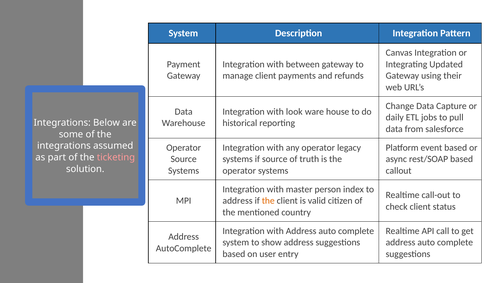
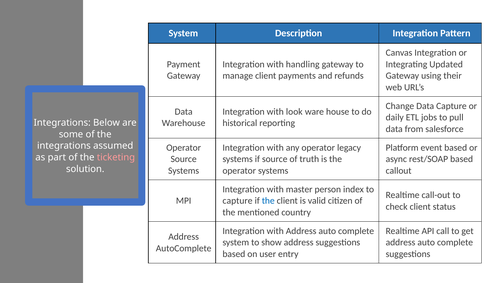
between: between -> handling
address at (238, 201): address -> capture
the at (268, 201) colour: orange -> blue
